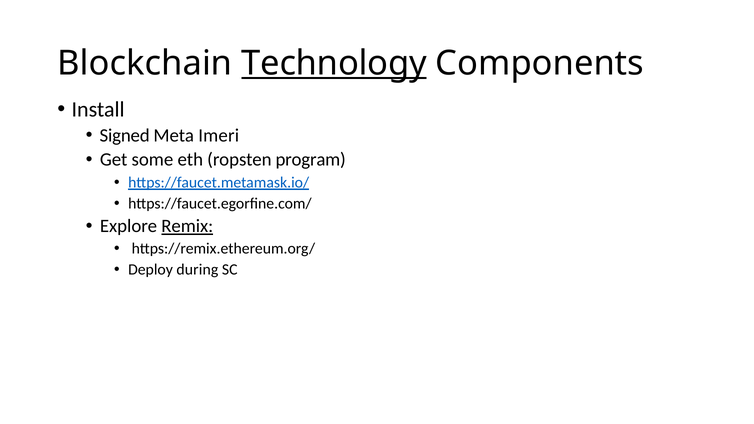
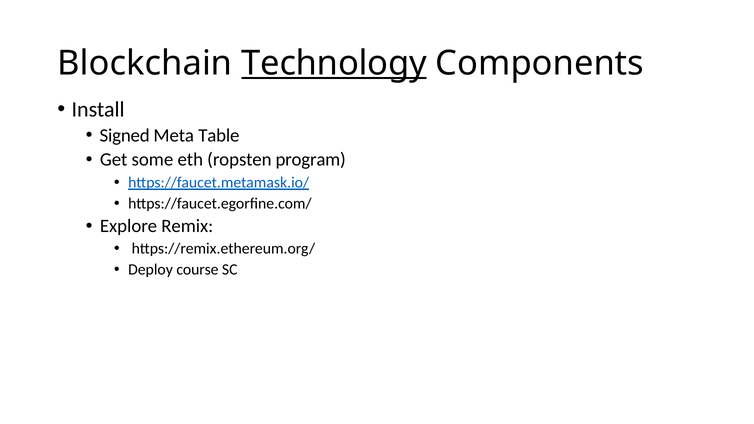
Imeri: Imeri -> Table
Remix underline: present -> none
during: during -> course
